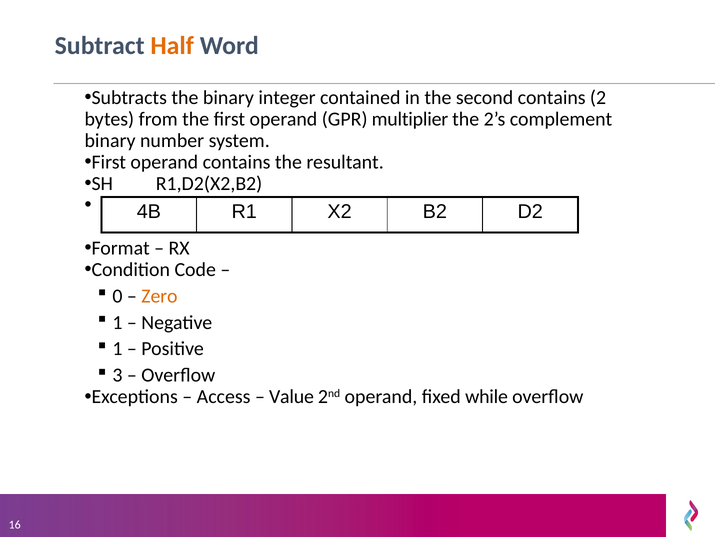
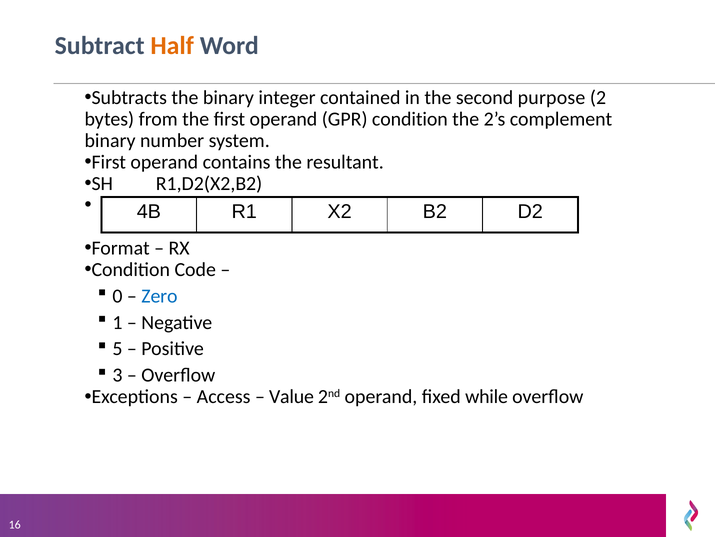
second contains: contains -> purpose
GPR multiplier: multiplier -> condition
Zero colour: orange -> blue
1 at (117, 348): 1 -> 5
